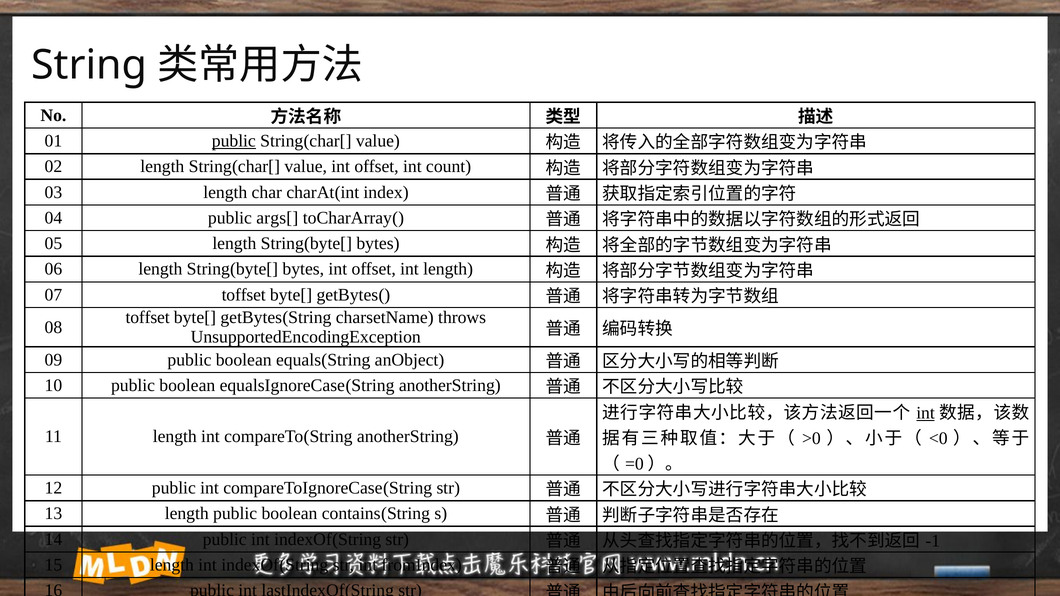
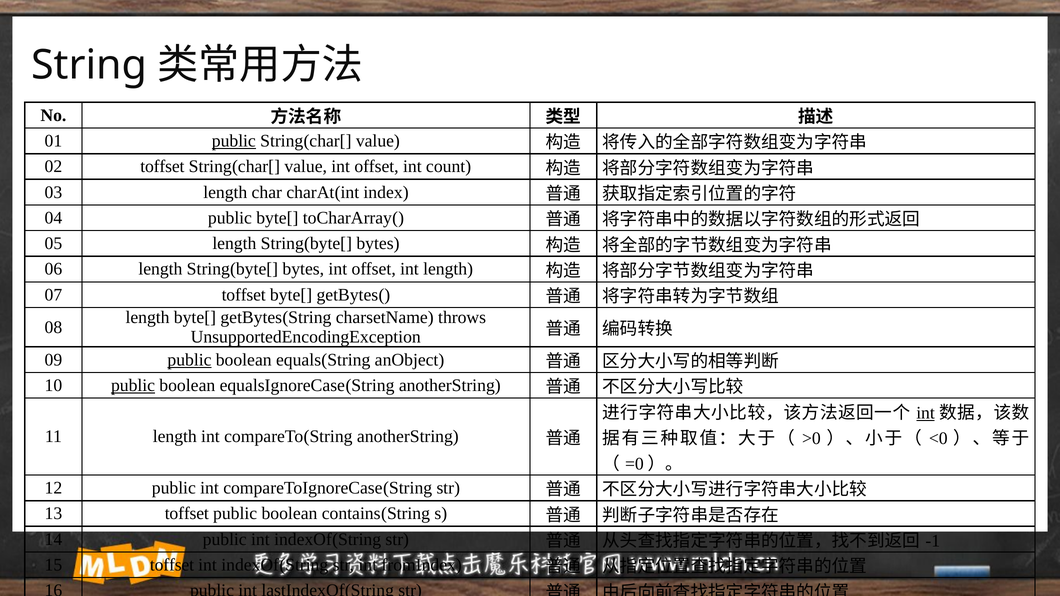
02 length: length -> toffset
public args[: args[ -> byte[
toffset at (148, 318): toffset -> length
public at (189, 360) underline: none -> present
public at (133, 386) underline: none -> present
13 length: length -> toffset
15 length: length -> toffset
